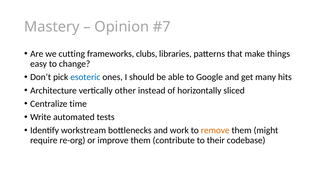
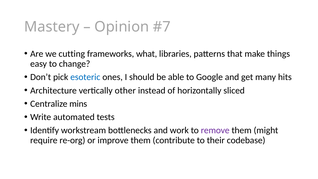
clubs: clubs -> what
time: time -> mins
remove colour: orange -> purple
